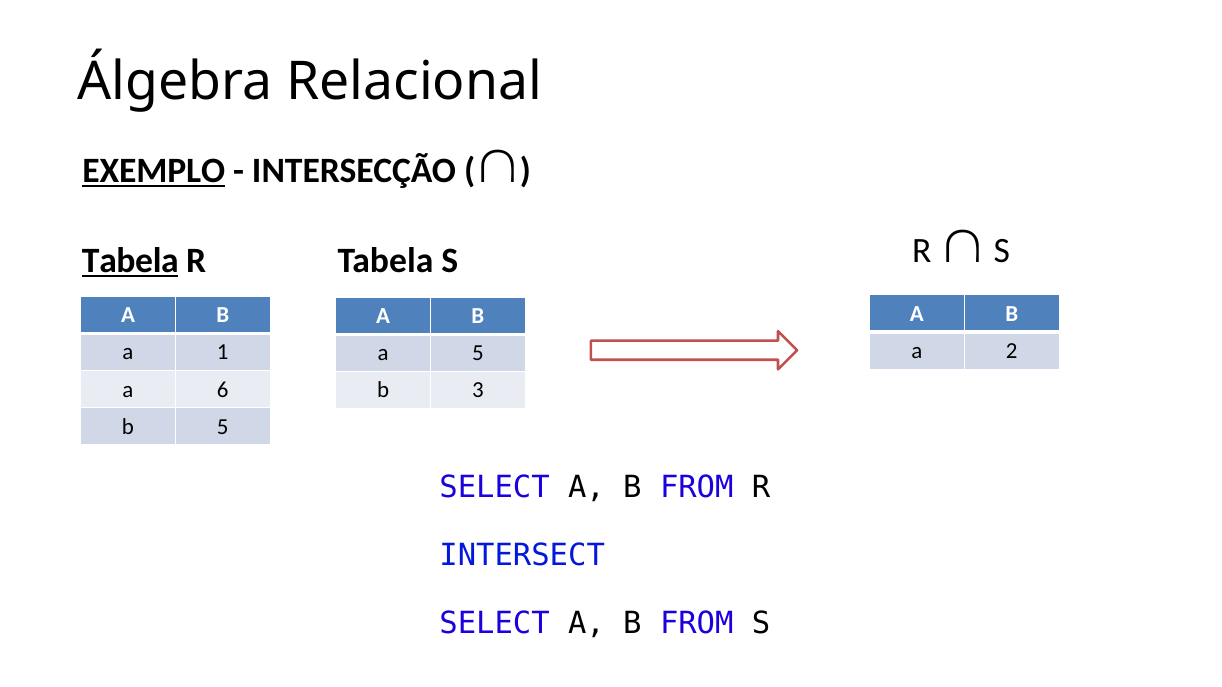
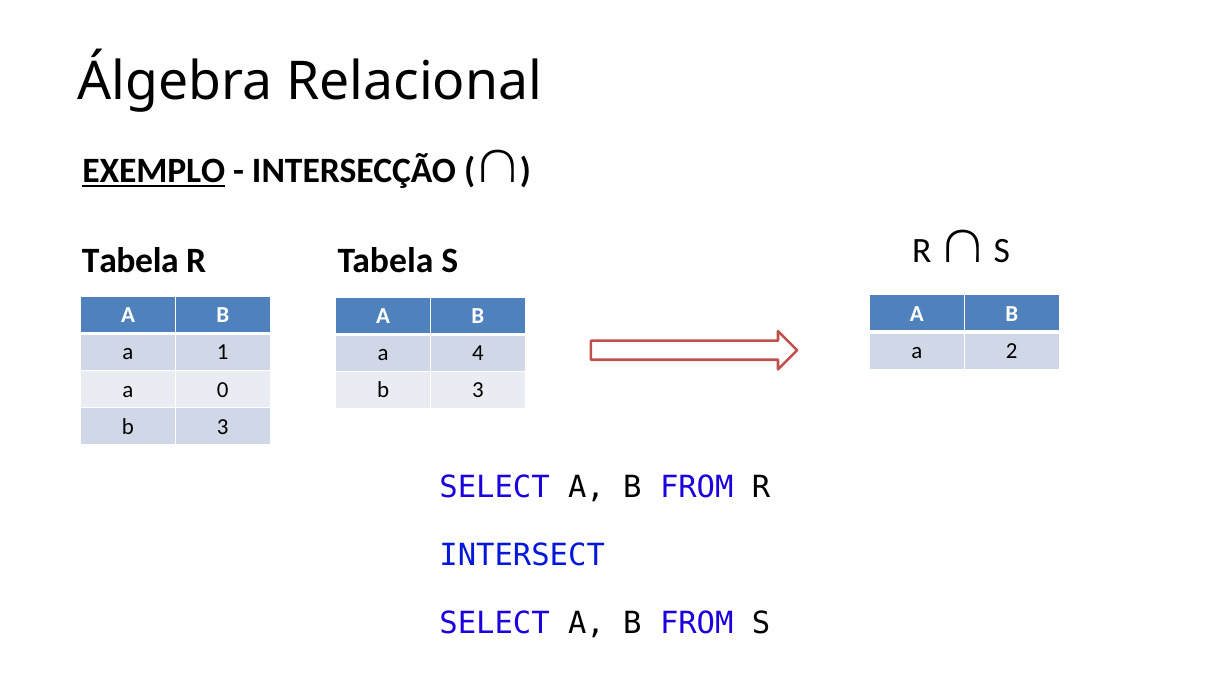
Tabela at (130, 261) underline: present -> none
a 5: 5 -> 4
6: 6 -> 0
5 at (223, 427): 5 -> 3
